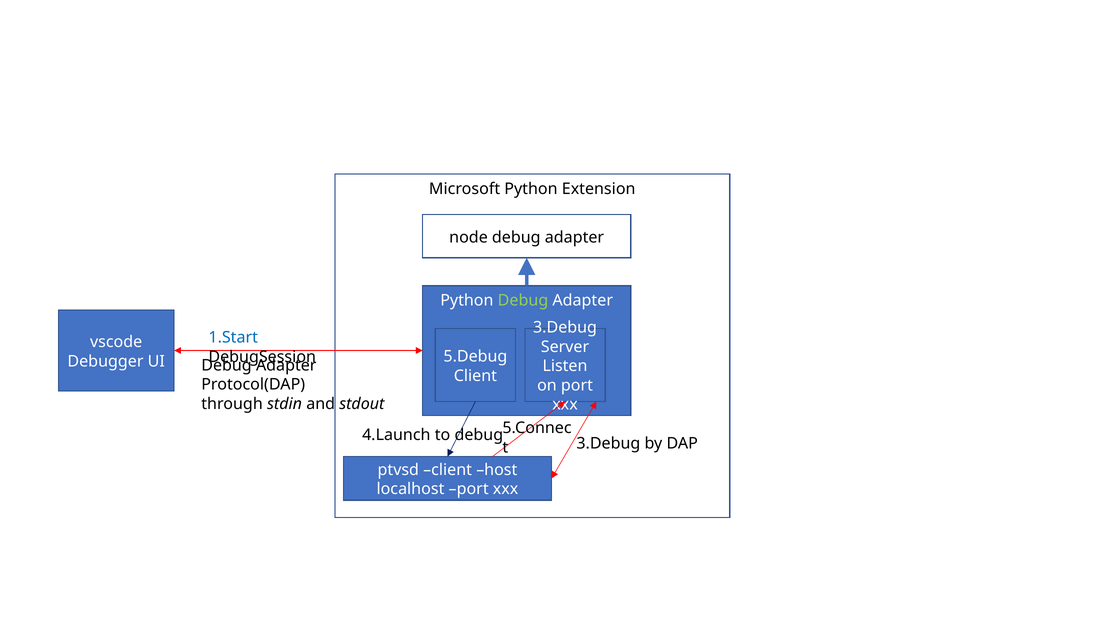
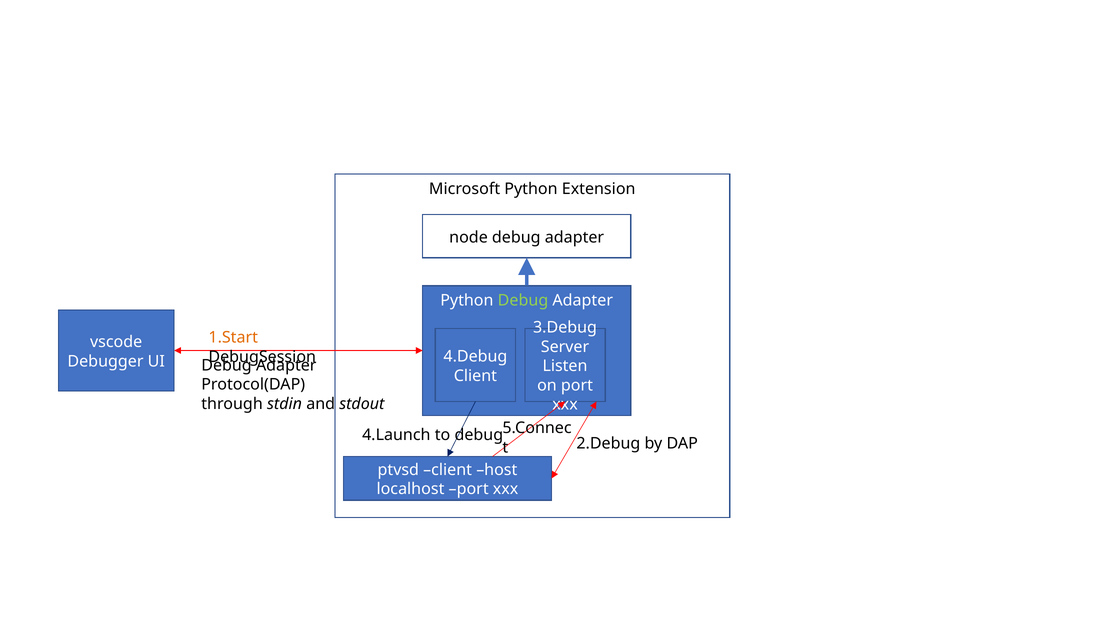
1.Start colour: blue -> orange
5.Debug: 5.Debug -> 4.Debug
3.Debug at (608, 444): 3.Debug -> 2.Debug
